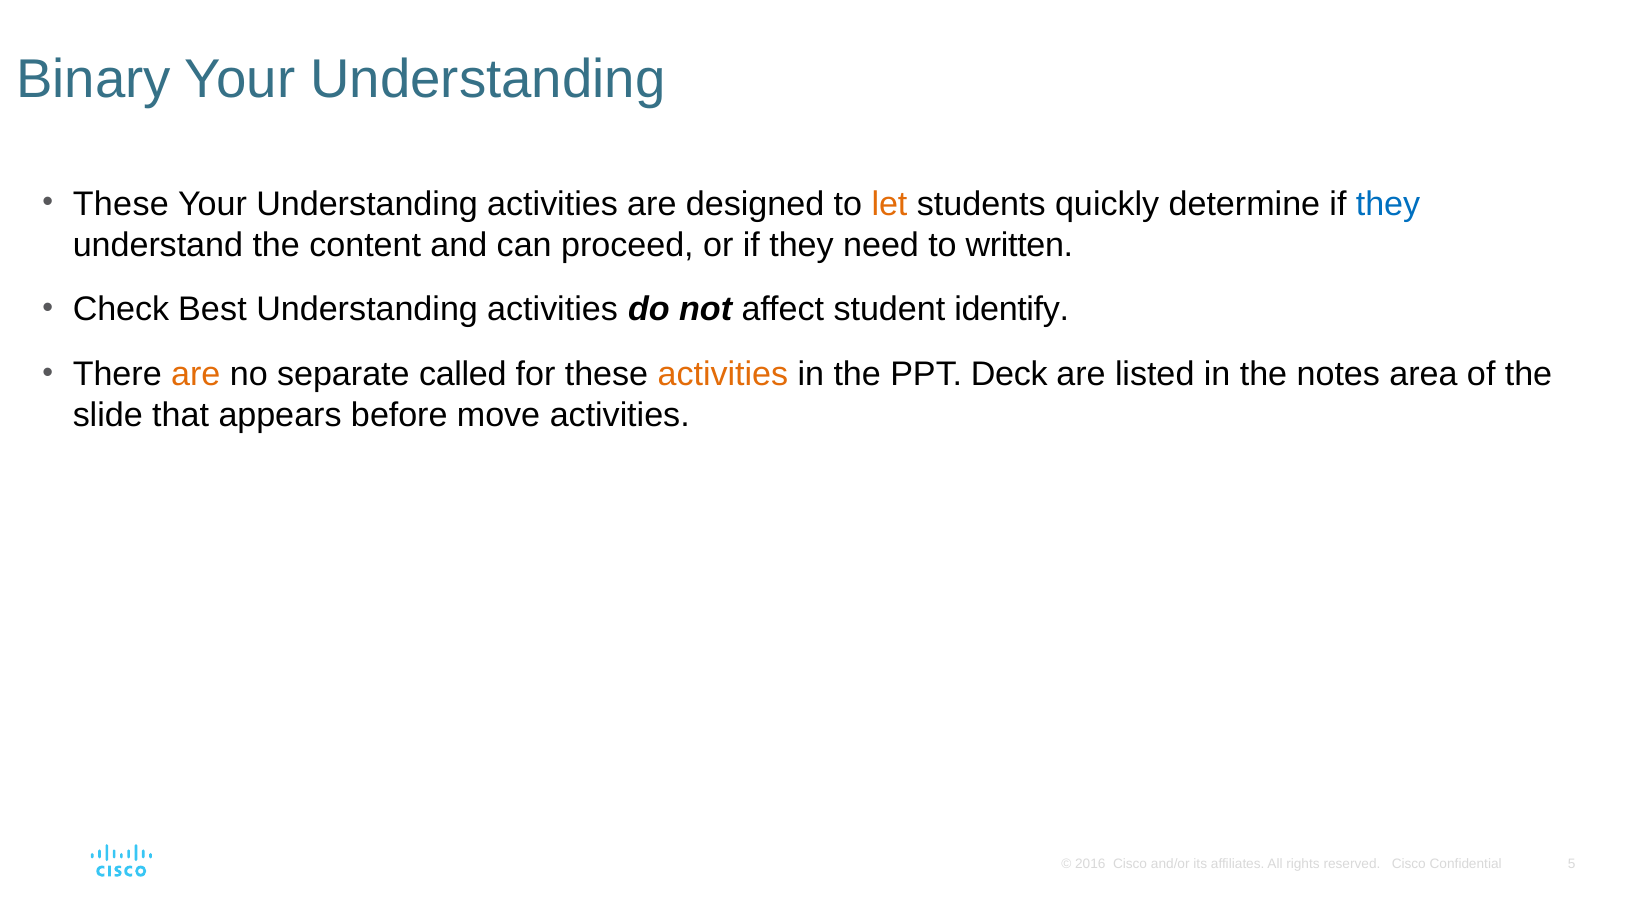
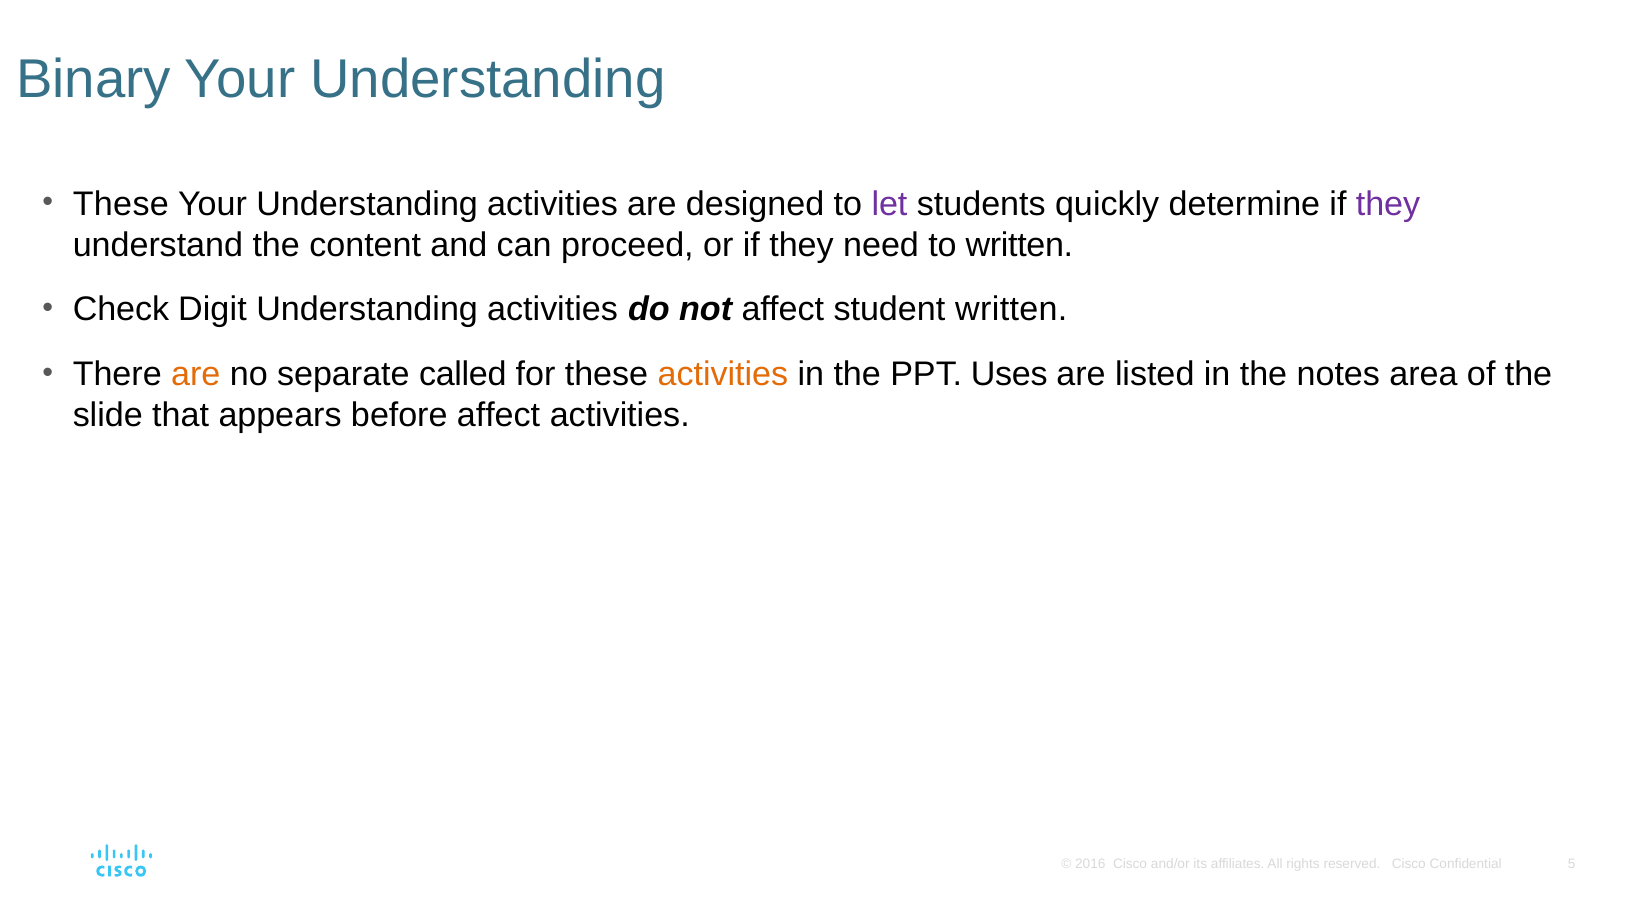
let colour: orange -> purple
they at (1388, 204) colour: blue -> purple
Best: Best -> Digit
student identify: identify -> written
Deck: Deck -> Uses
before move: move -> affect
